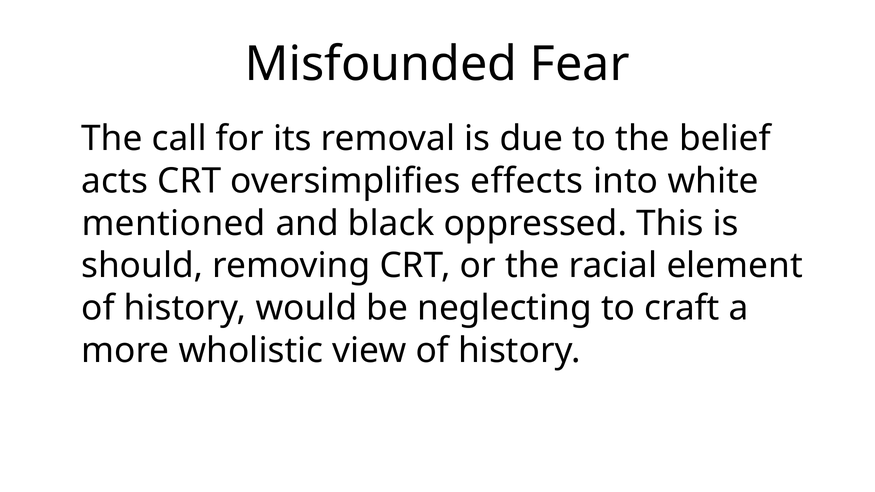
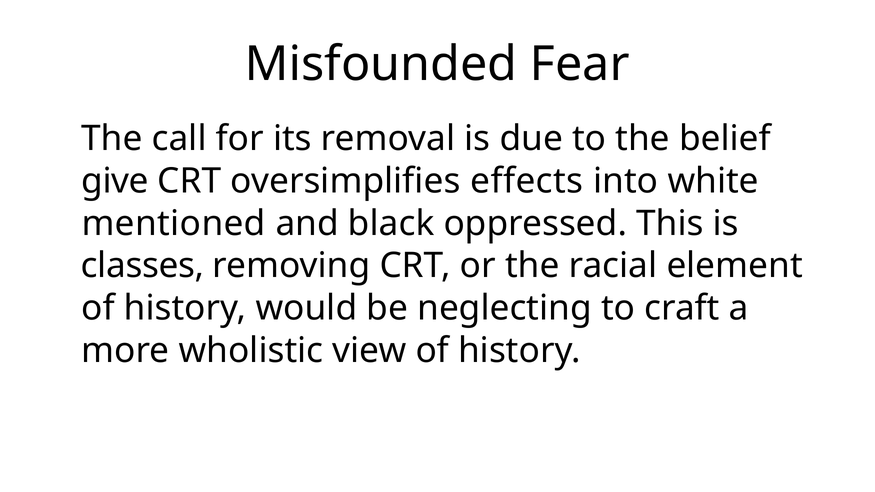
acts: acts -> give
should: should -> classes
